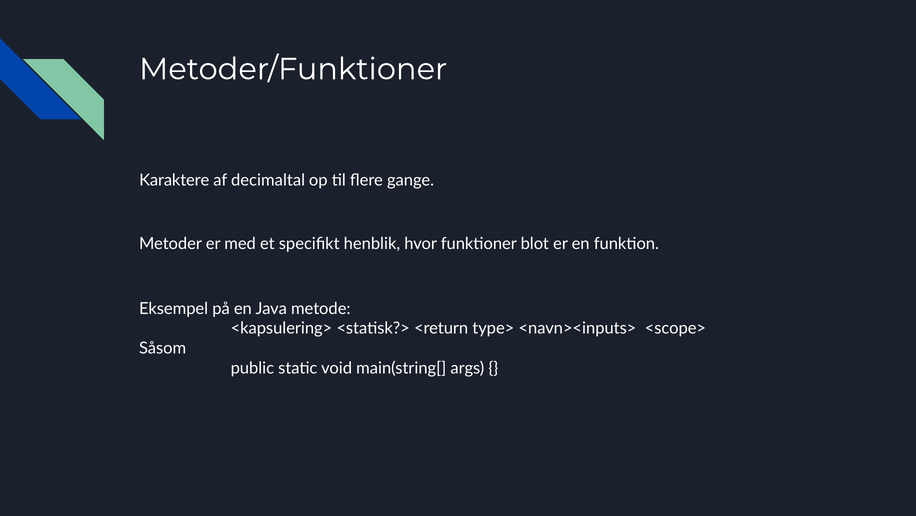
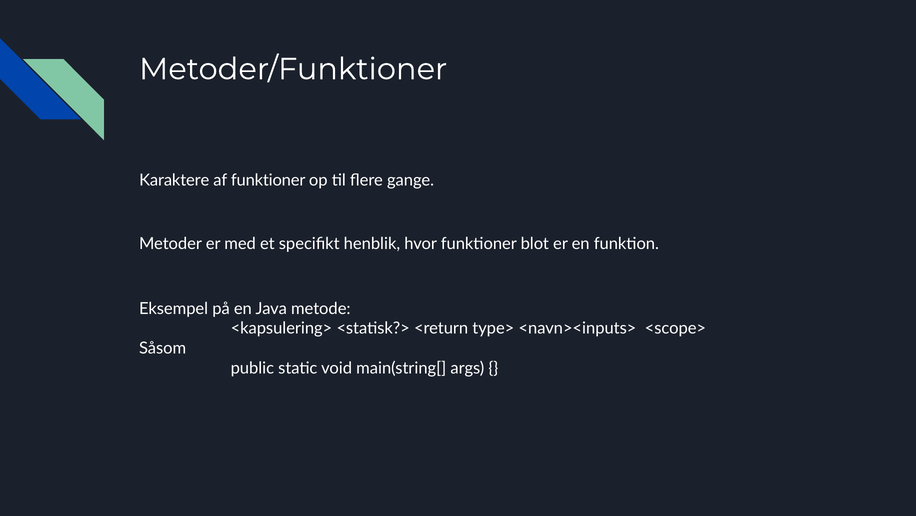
af decimaltal: decimaltal -> funktioner
